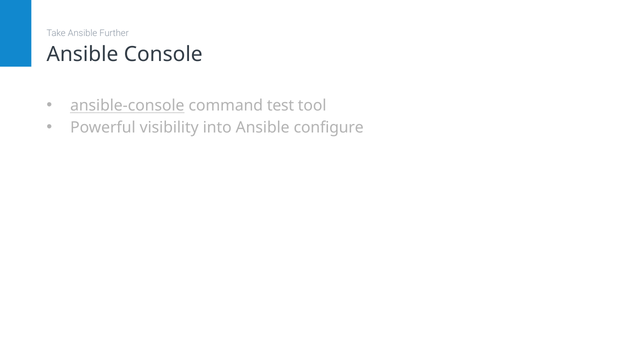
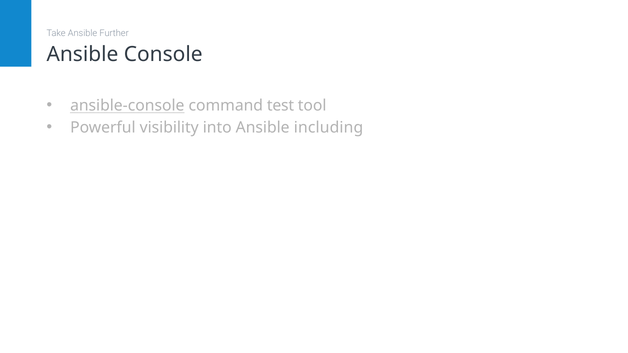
configure: configure -> including
